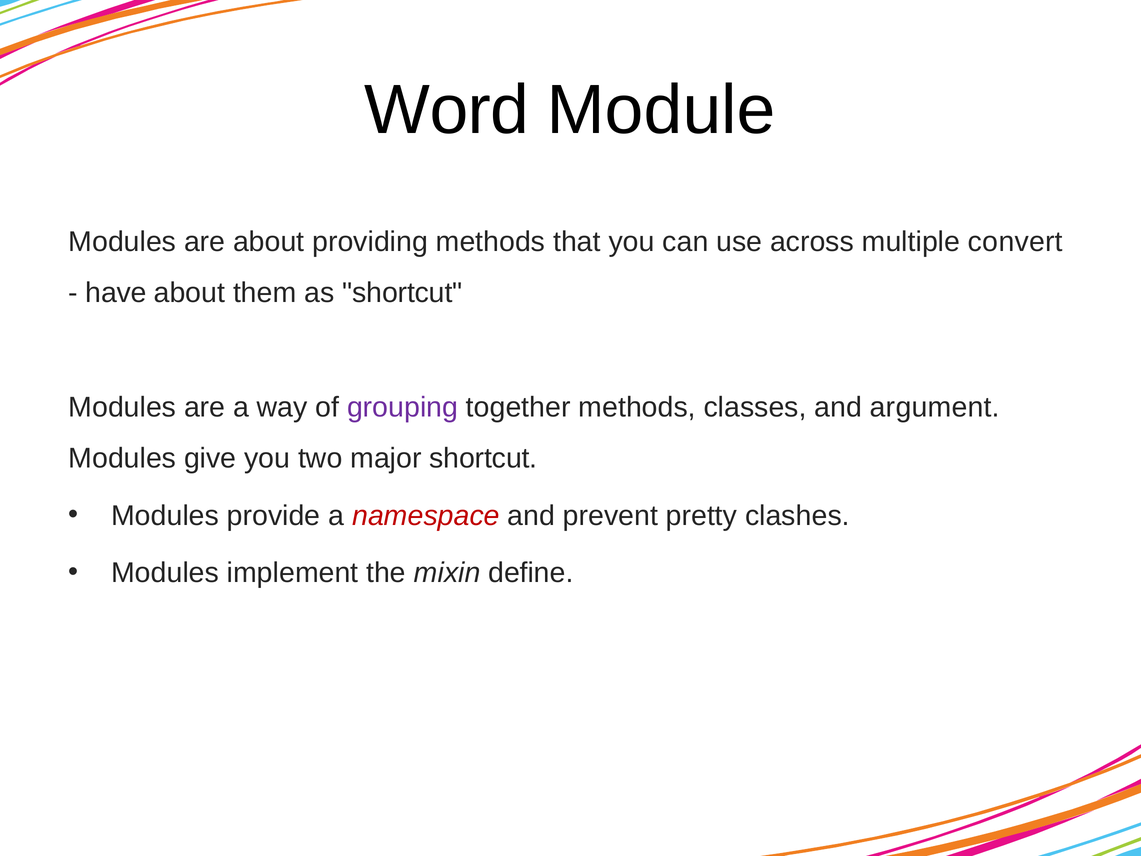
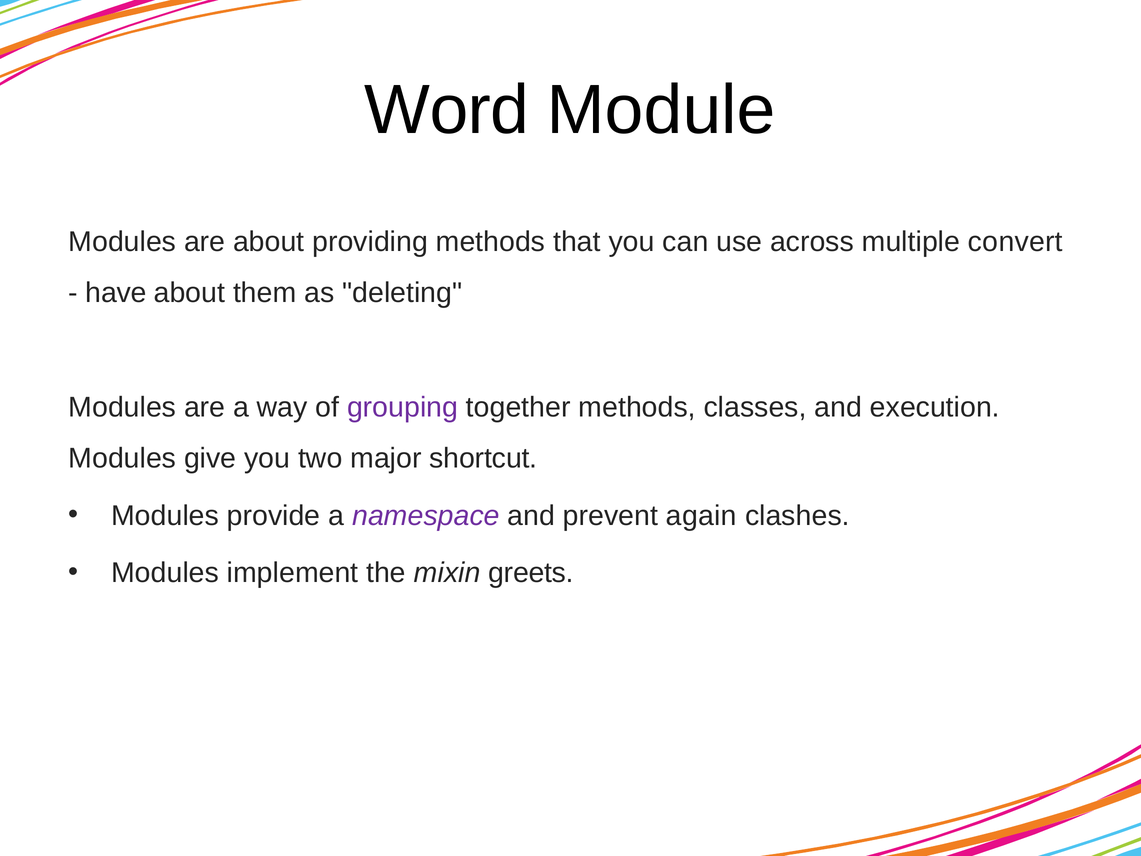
as shortcut: shortcut -> deleting
argument: argument -> execution
namespace colour: red -> purple
pretty: pretty -> again
define: define -> greets
